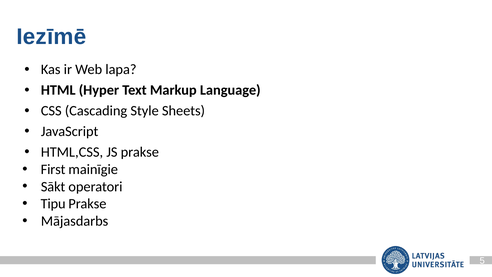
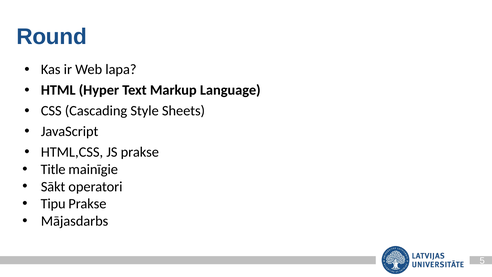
Iezīmē: Iezīmē -> Round
First: First -> Title
